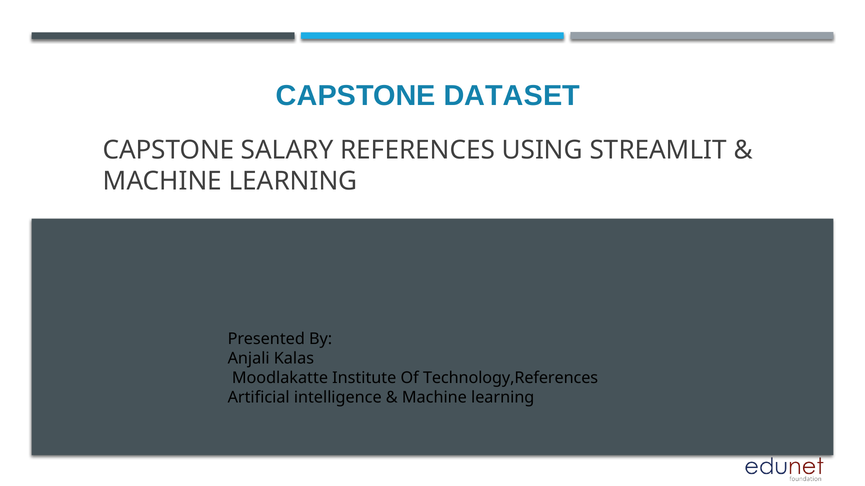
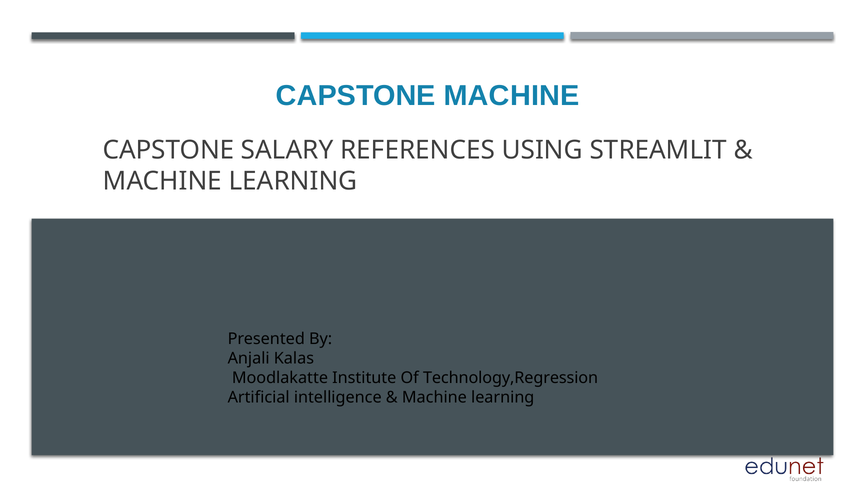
CAPSTONE DATASET: DATASET -> MACHINE
Technology,References: Technology,References -> Technology,Regression
